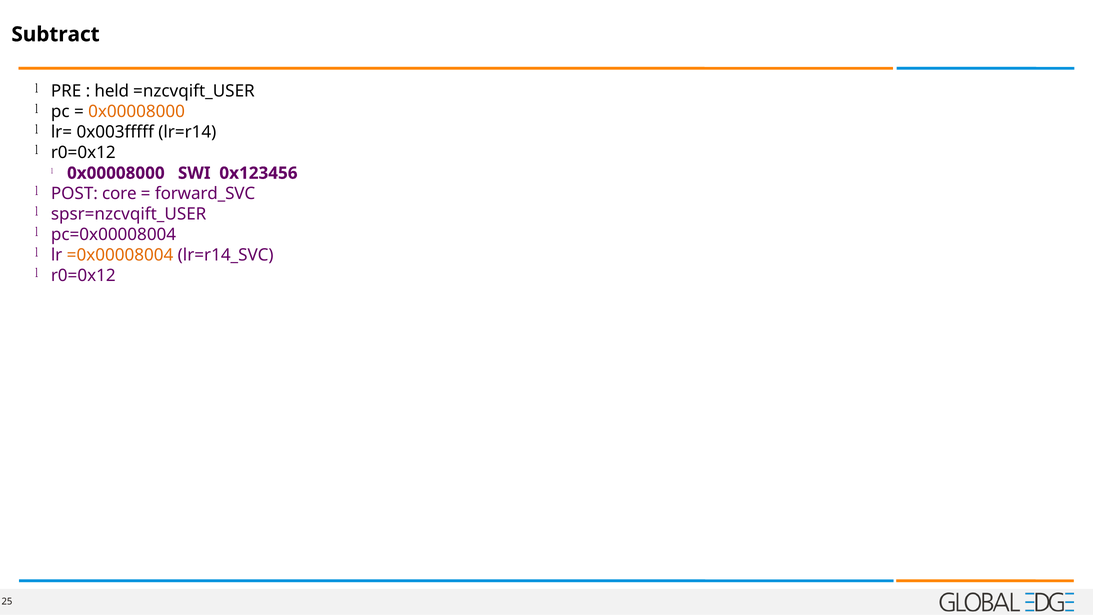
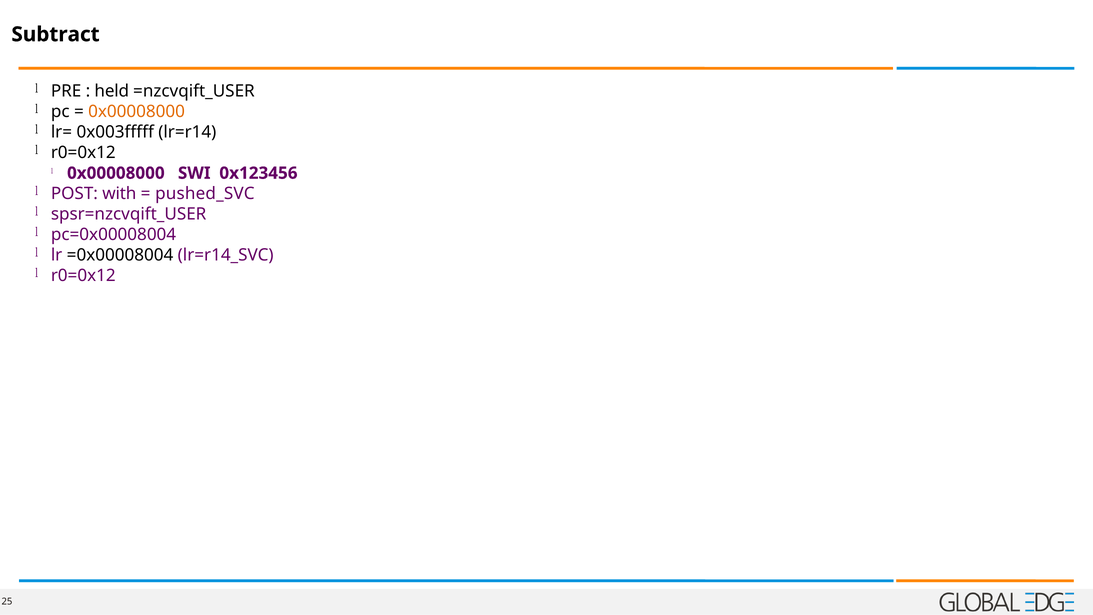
core: core -> with
forward_SVC: forward_SVC -> pushed_SVC
=0x00008004 colour: orange -> black
